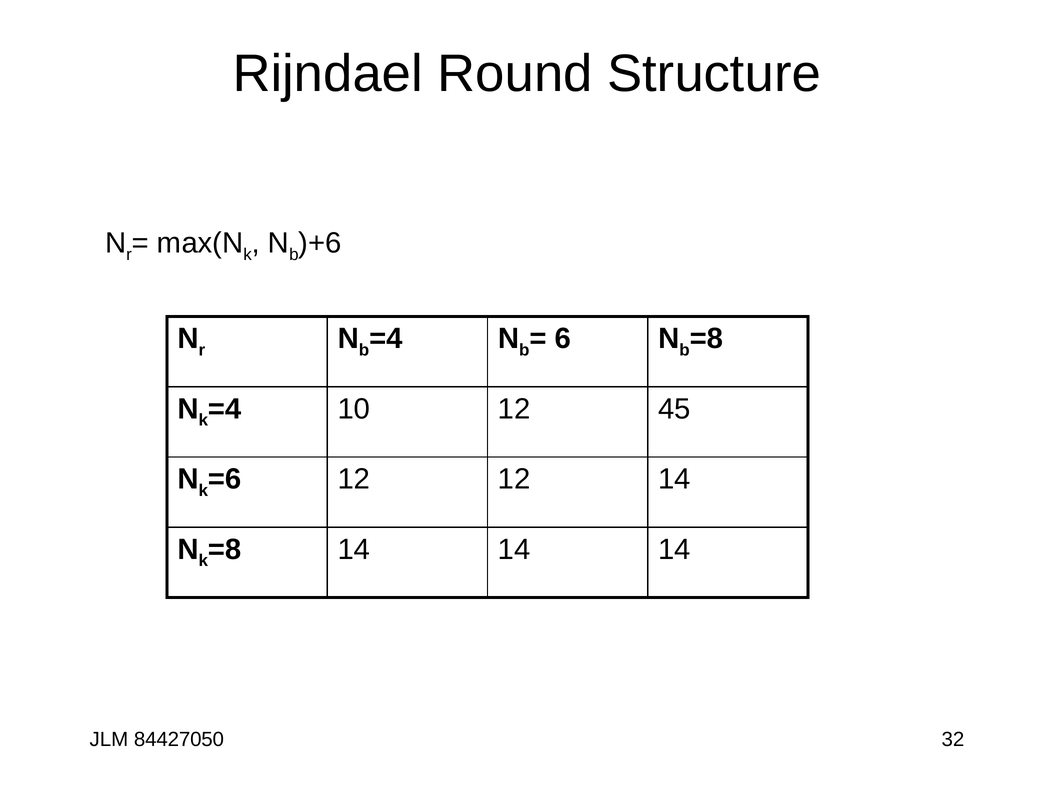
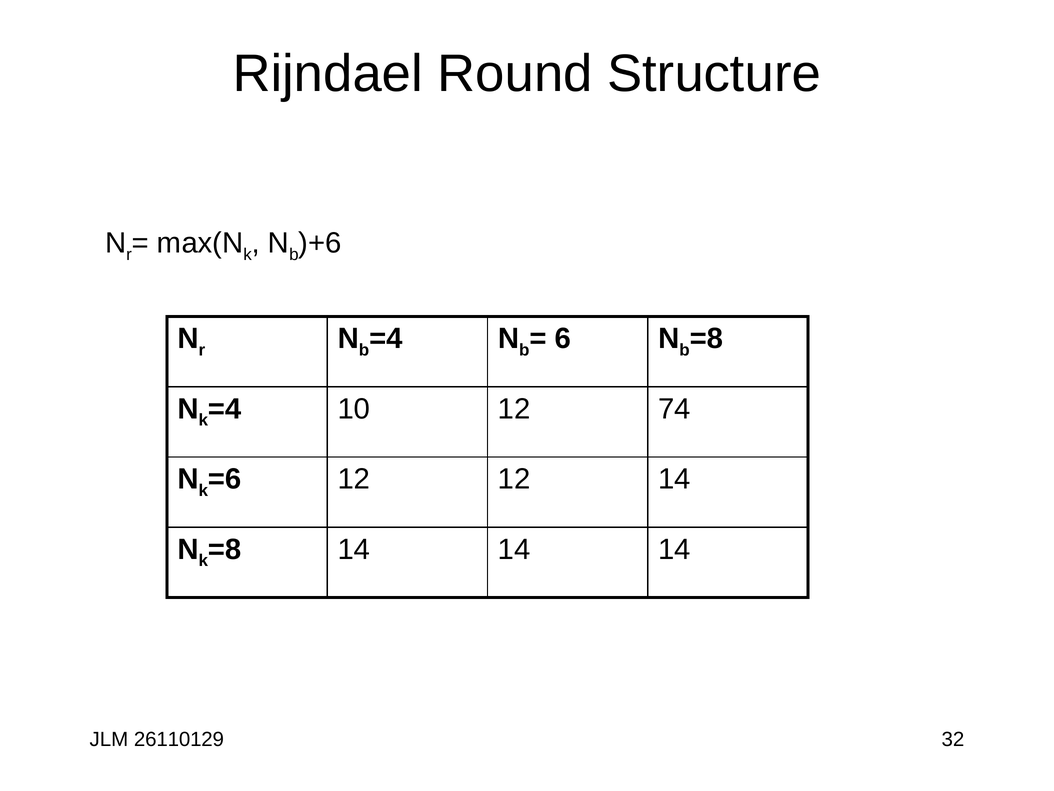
45: 45 -> 74
84427050: 84427050 -> 26110129
